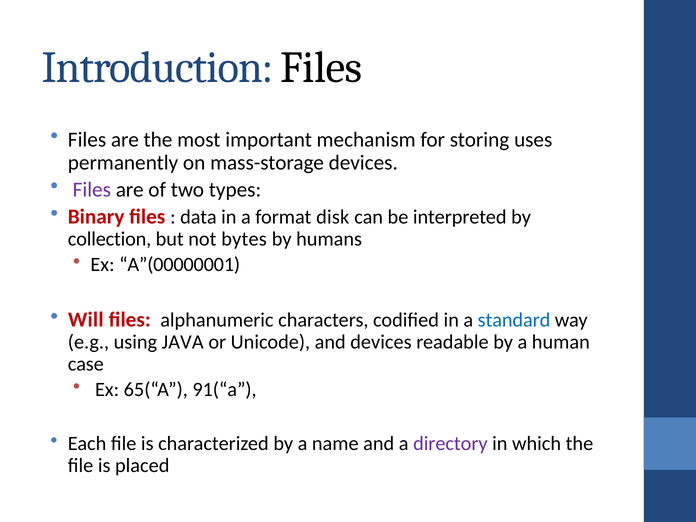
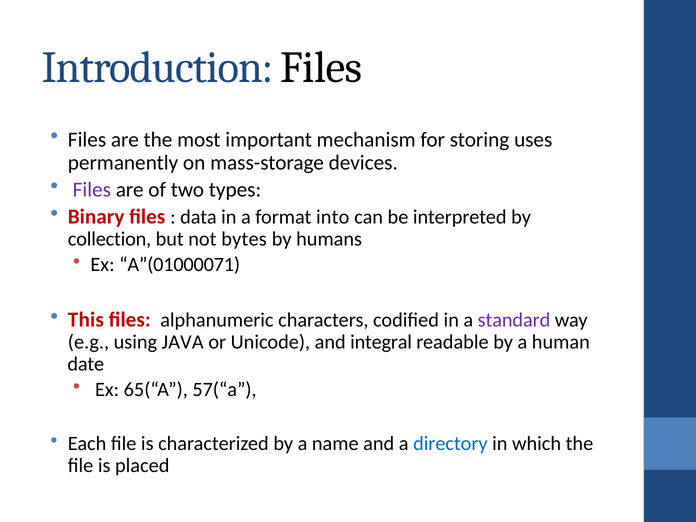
disk: disk -> into
A”(00000001: A”(00000001 -> A”(01000071
Will: Will -> This
standard colour: blue -> purple
and devices: devices -> integral
case: case -> date
91(“a: 91(“a -> 57(“a
directory colour: purple -> blue
